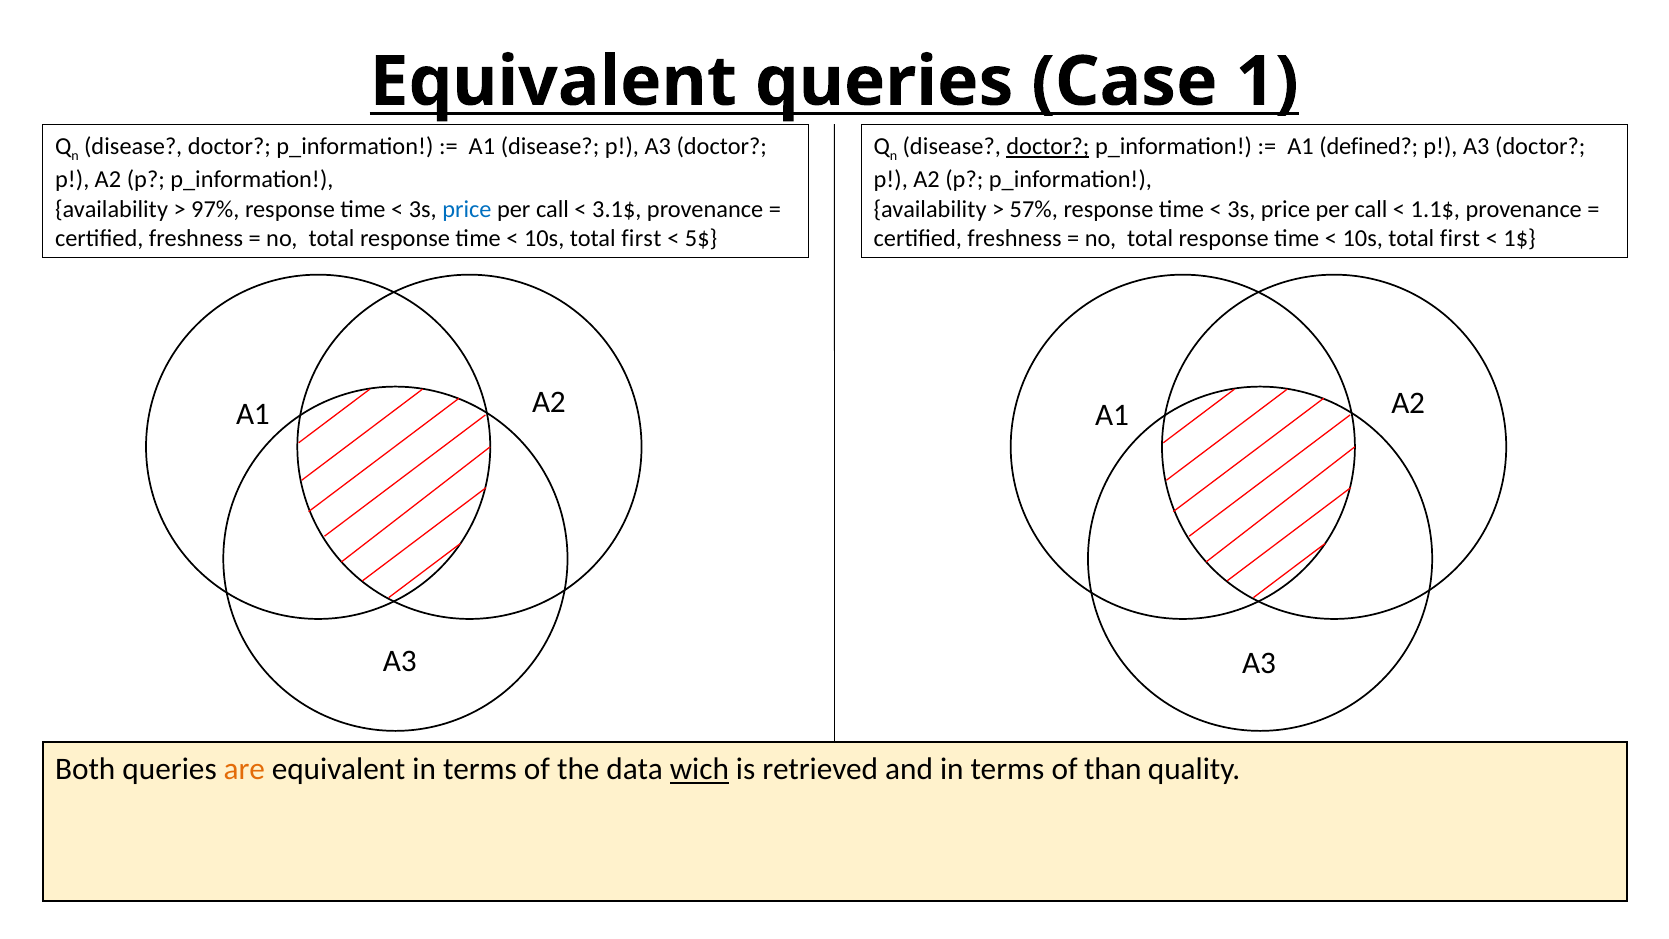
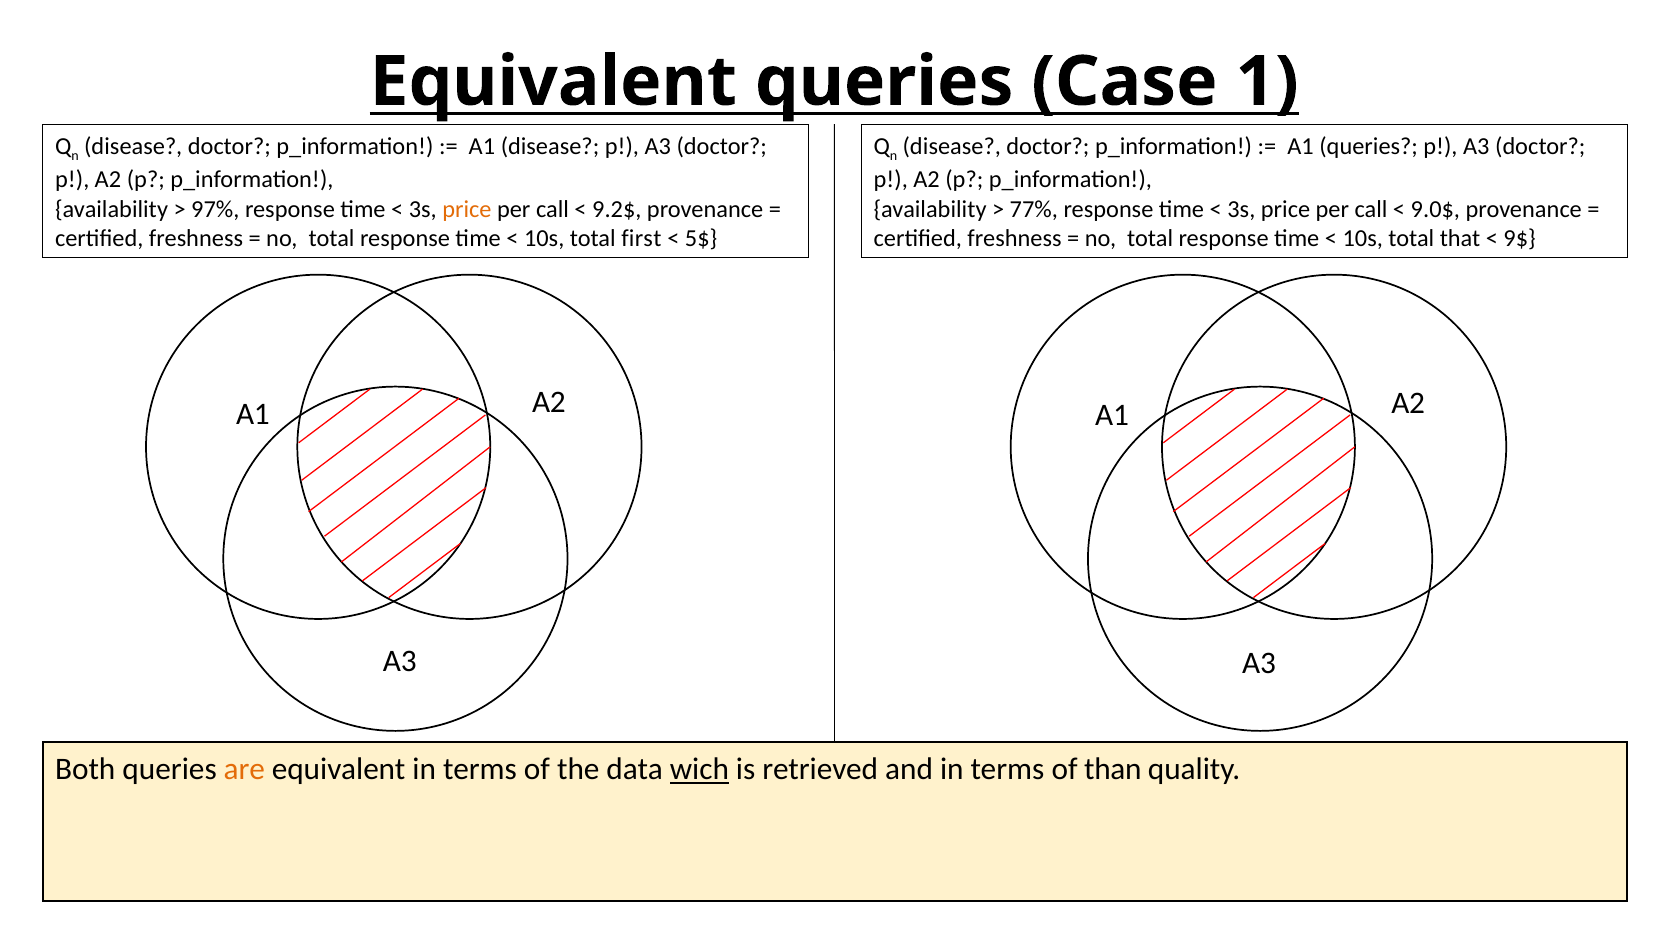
doctor at (1048, 147) underline: present -> none
A1 defined: defined -> queries
price at (467, 209) colour: blue -> orange
3.1$: 3.1$ -> 9.2$
57%: 57% -> 77%
1.1$: 1.1$ -> 9.0$
first at (1460, 238): first -> that
1$: 1$ -> 9$
